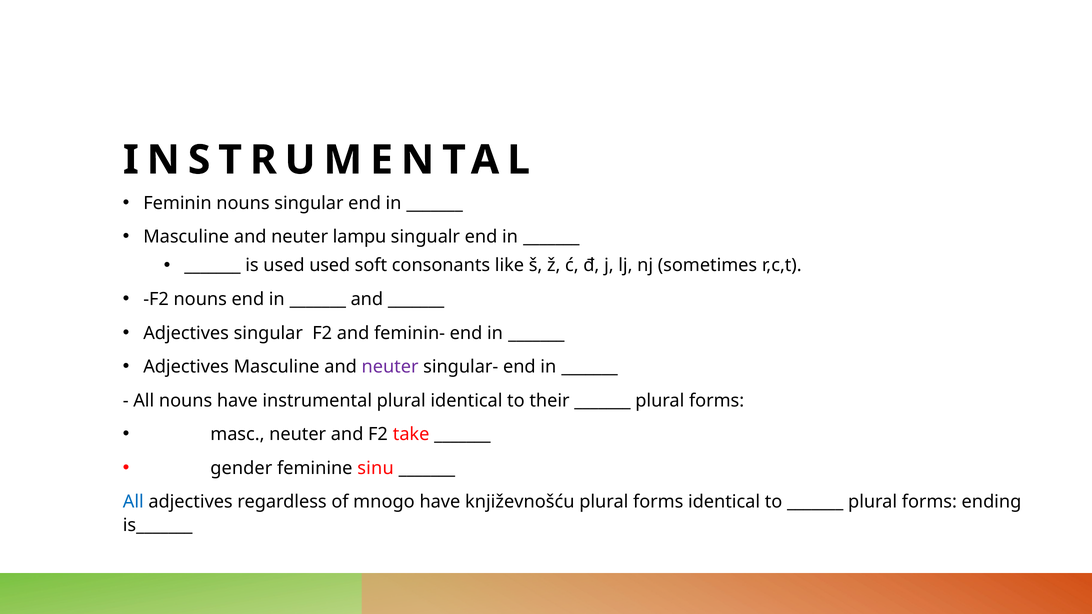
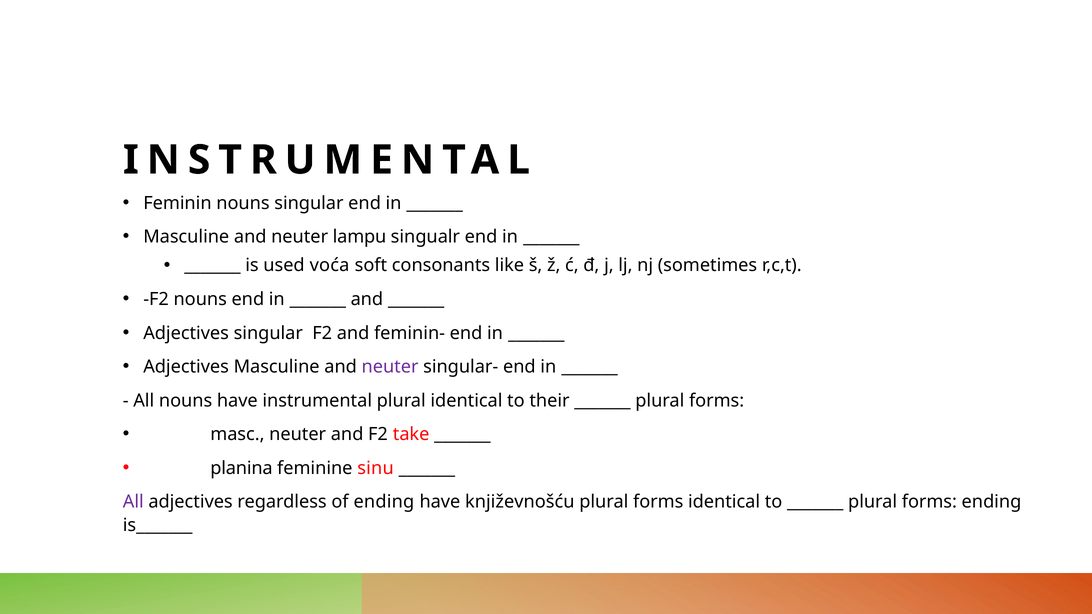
used used: used -> voća
gender: gender -> planina
All at (133, 502) colour: blue -> purple
of mnogo: mnogo -> ending
